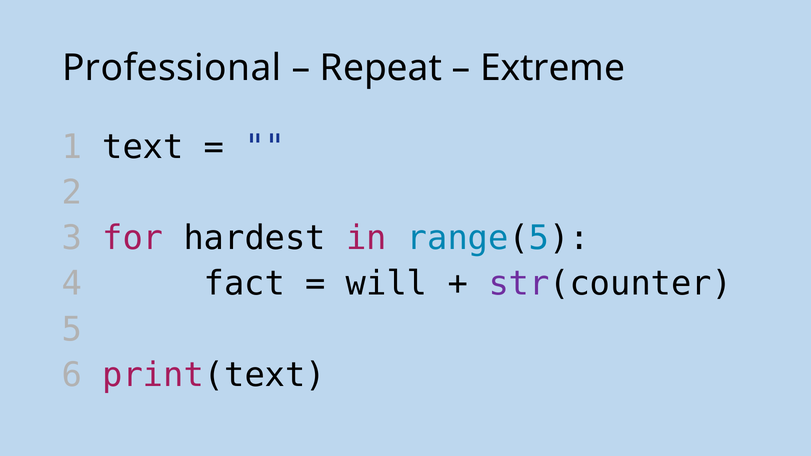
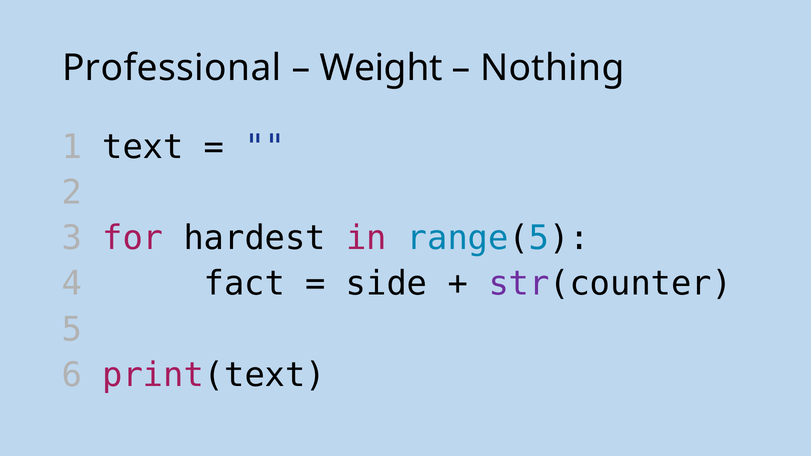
Repeat: Repeat -> Weight
Extreme: Extreme -> Nothing
will: will -> side
